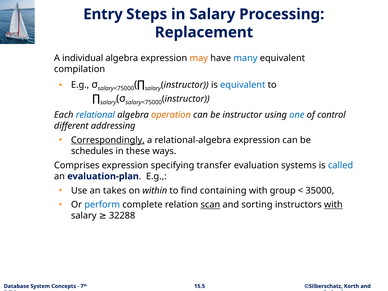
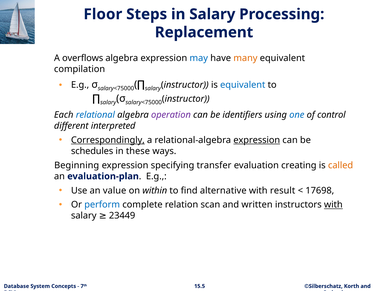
Entry: Entry -> Floor
individual: individual -> overflows
may colour: orange -> blue
many colour: blue -> orange
operation colour: orange -> purple
be instructor: instructor -> identifiers
addressing: addressing -> interpreted
expression at (257, 140) underline: none -> present
Comprises: Comprises -> Beginning
systems: systems -> creating
called colour: blue -> orange
takes: takes -> value
containing: containing -> alternative
group: group -> result
35000: 35000 -> 17698
scan underline: present -> none
sorting: sorting -> written
32288: 32288 -> 23449
